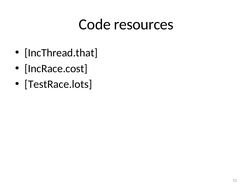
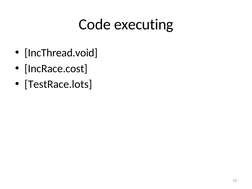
resources: resources -> executing
IncThread.that: IncThread.that -> IncThread.void
